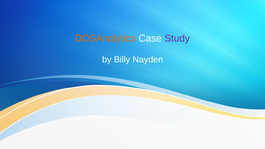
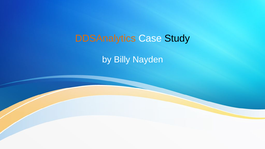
Study colour: purple -> black
